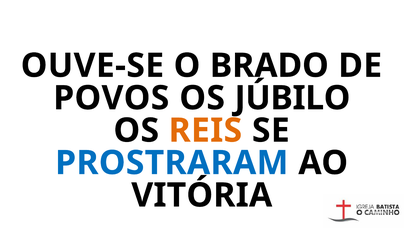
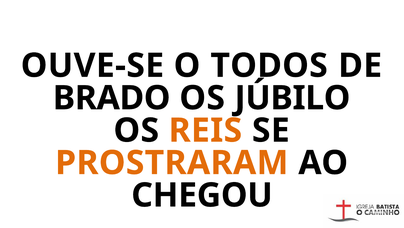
BRADO: BRADO -> TODOS
POVOS: POVOS -> BRADO
PROSTRARAM colour: blue -> orange
VITÓRIA: VITÓRIA -> CHEGOU
